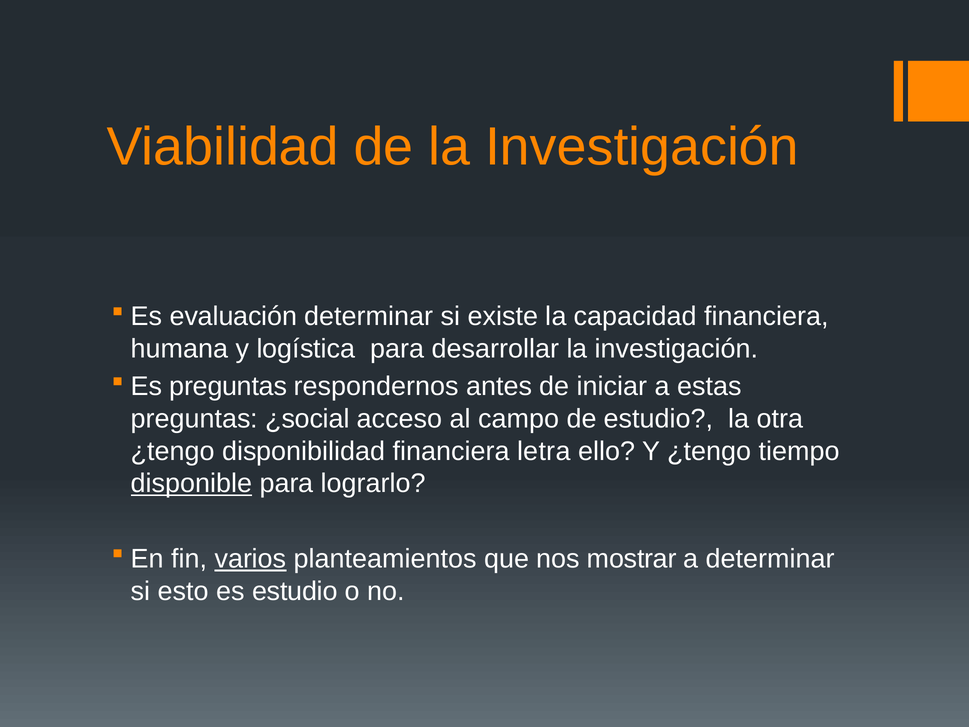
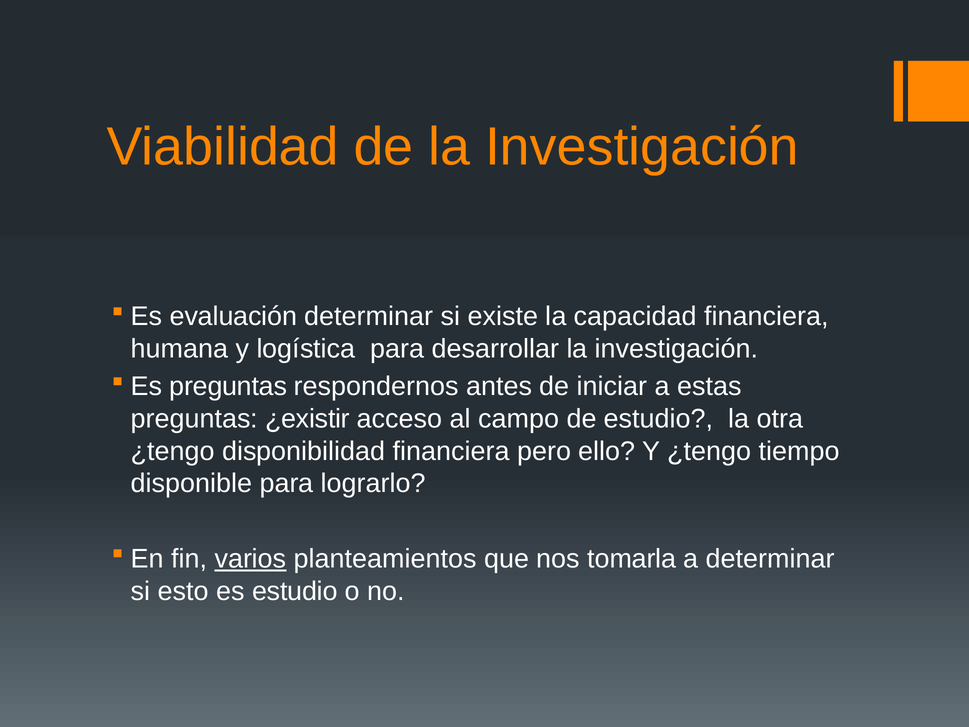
¿social: ¿social -> ¿existir
letra: letra -> pero
disponible underline: present -> none
mostrar: mostrar -> tomarla
